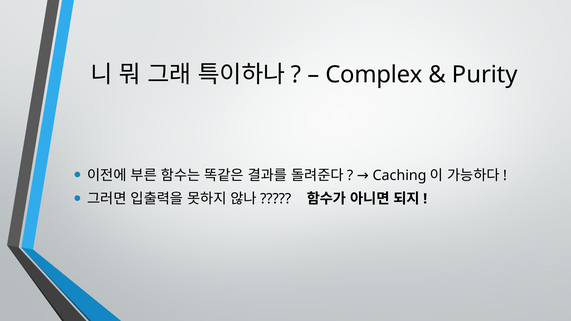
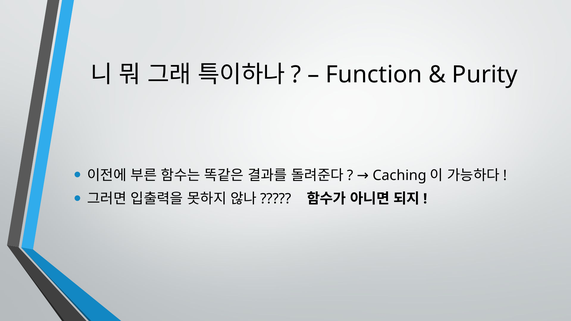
Complex: Complex -> Function
